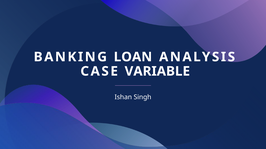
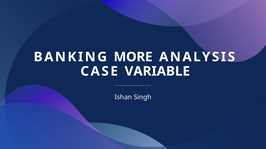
LOAN: LOAN -> MORE
